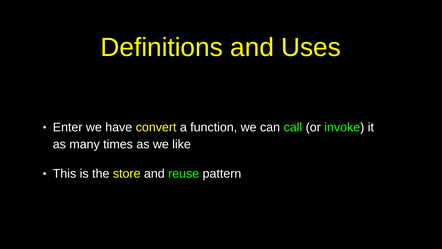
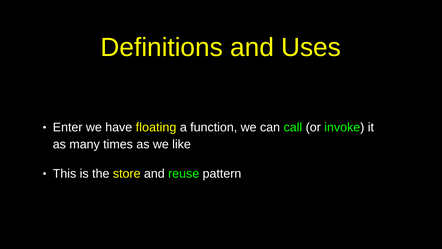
convert: convert -> floating
